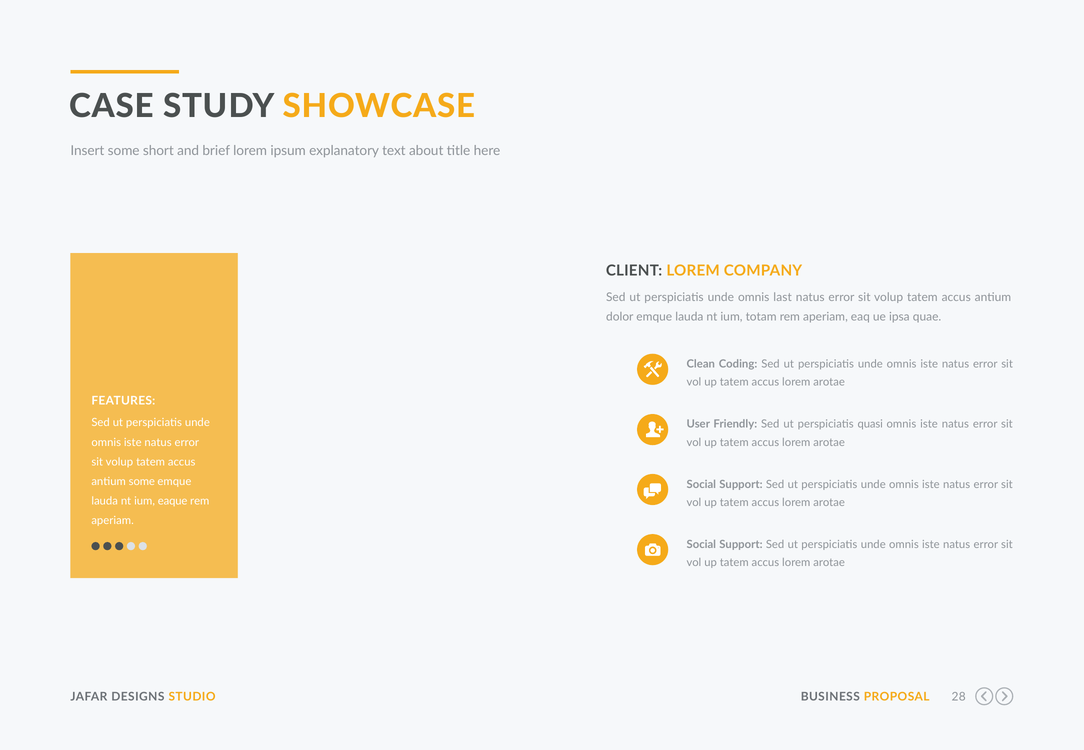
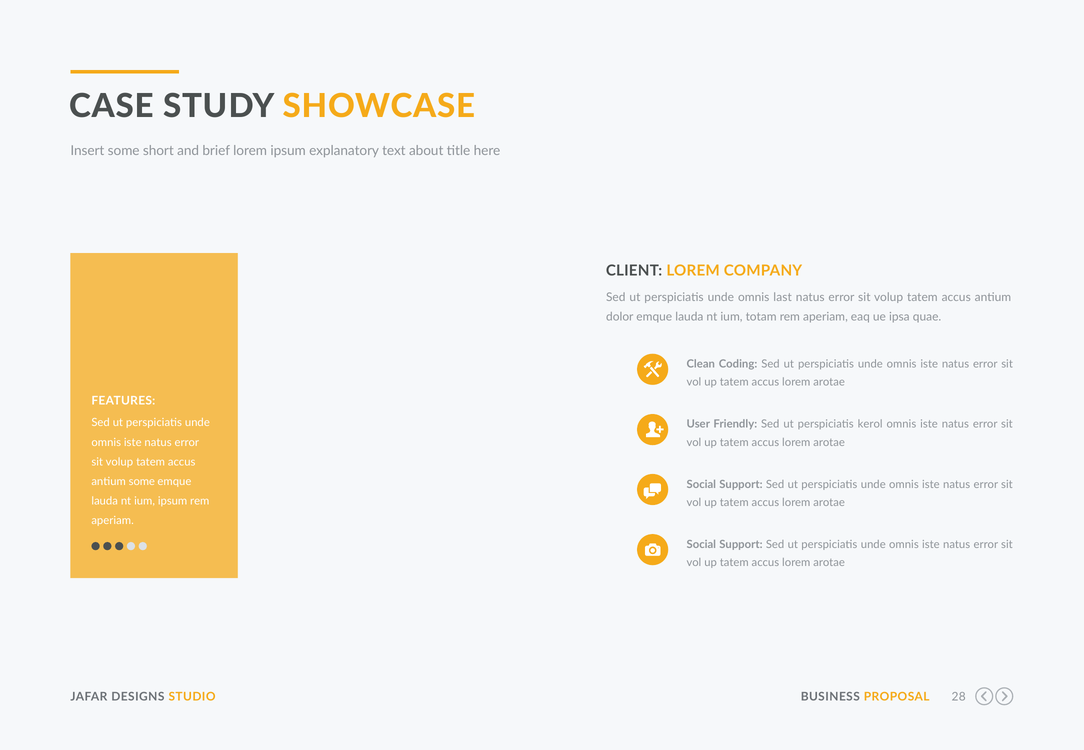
quasi: quasi -> kerol
ium eaque: eaque -> ipsum
